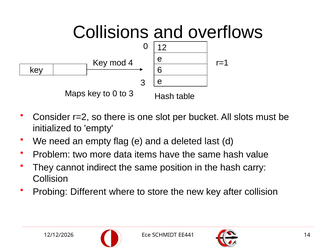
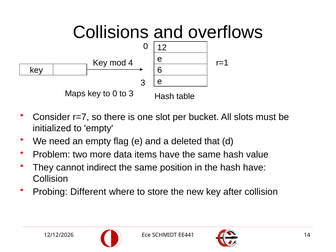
r=2: r=2 -> r=7
last: last -> that
hash carry: carry -> have
